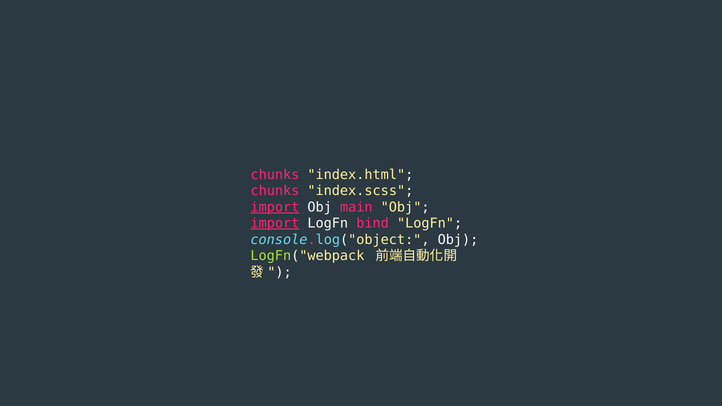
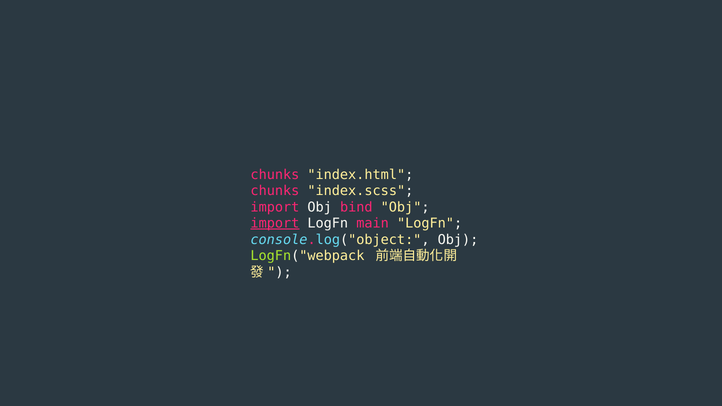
import at (275, 207) underline: present -> none
main: main -> bind
bind: bind -> main
